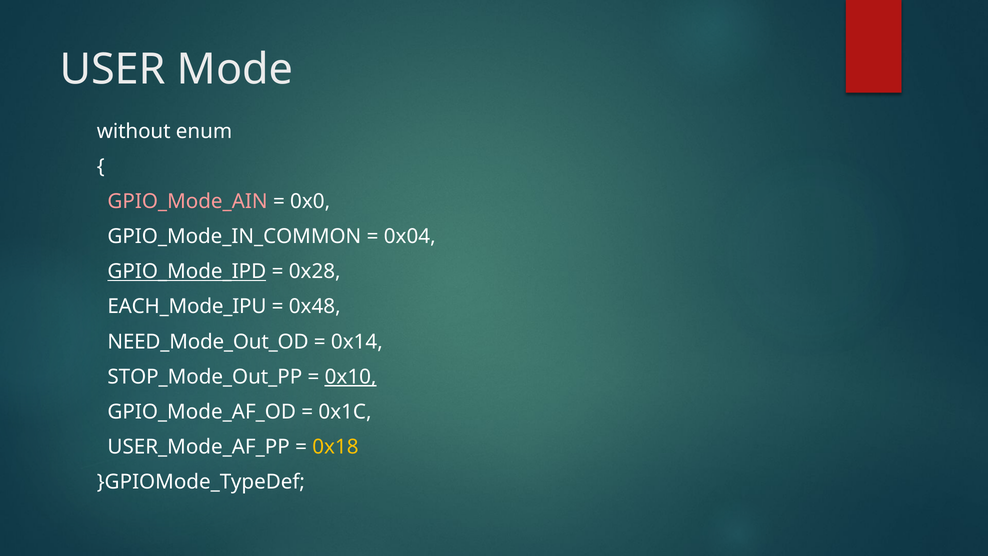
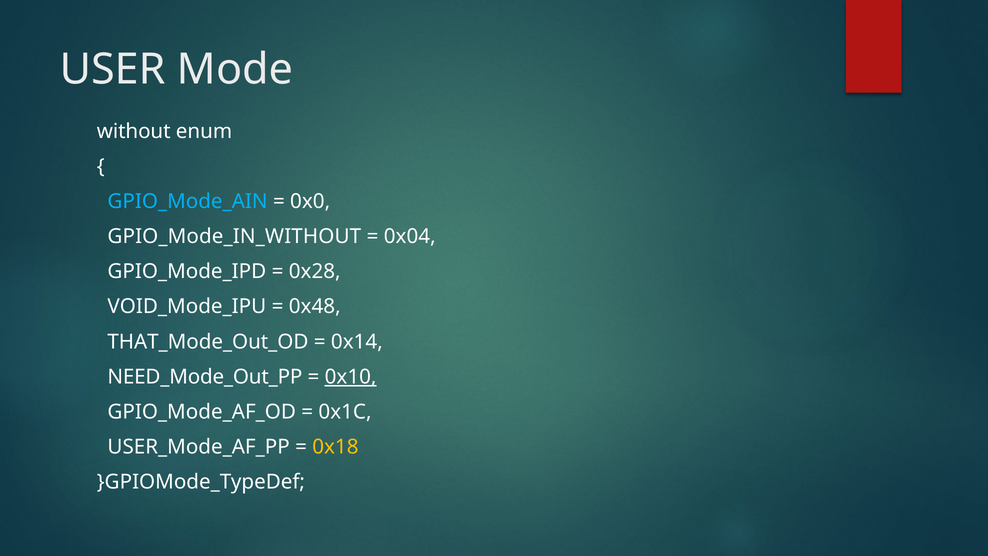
GPIO_Mode_AIN colour: pink -> light blue
GPIO_Mode_IN_COMMON: GPIO_Mode_IN_COMMON -> GPIO_Mode_IN_WITHOUT
GPIO_Mode_IPD underline: present -> none
EACH_Mode_IPU: EACH_Mode_IPU -> VOID_Mode_IPU
NEED_Mode_Out_OD: NEED_Mode_Out_OD -> THAT_Mode_Out_OD
STOP_Mode_Out_PP: STOP_Mode_Out_PP -> NEED_Mode_Out_PP
